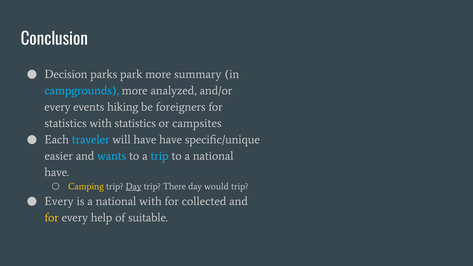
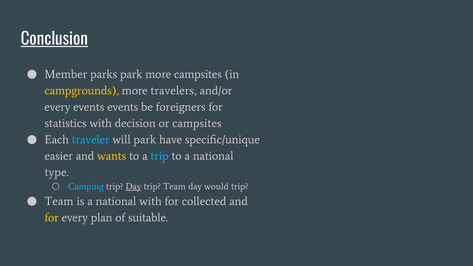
Conclusion underline: none -> present
Decision: Decision -> Member
more summary: summary -> campsites
campgrounds colour: light blue -> yellow
analyzed: analyzed -> travelers
events hiking: hiking -> events
with statistics: statistics -> decision
will have: have -> park
wants colour: light blue -> yellow
have at (57, 172): have -> type
Camping colour: yellow -> light blue
trip There: There -> Team
Every at (59, 201): Every -> Team
help: help -> plan
